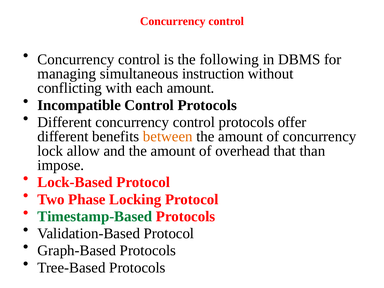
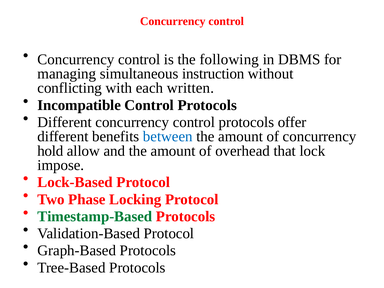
each amount: amount -> written
between colour: orange -> blue
lock: lock -> hold
than: than -> lock
